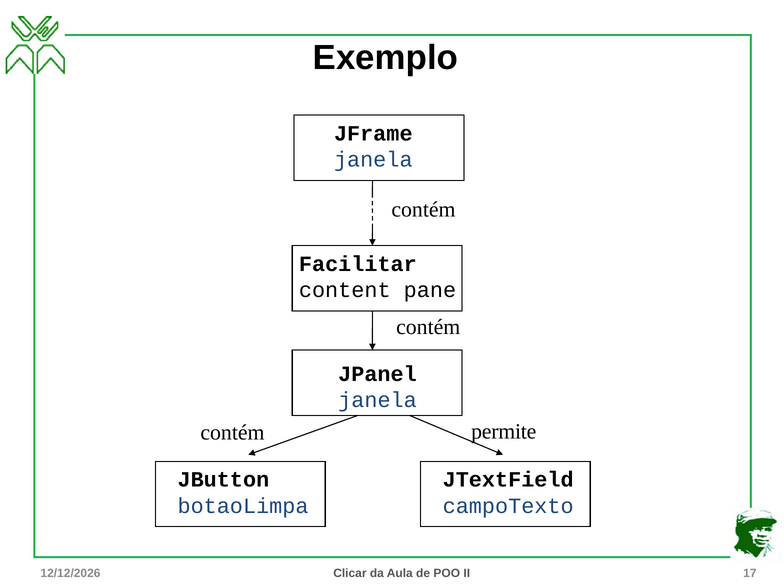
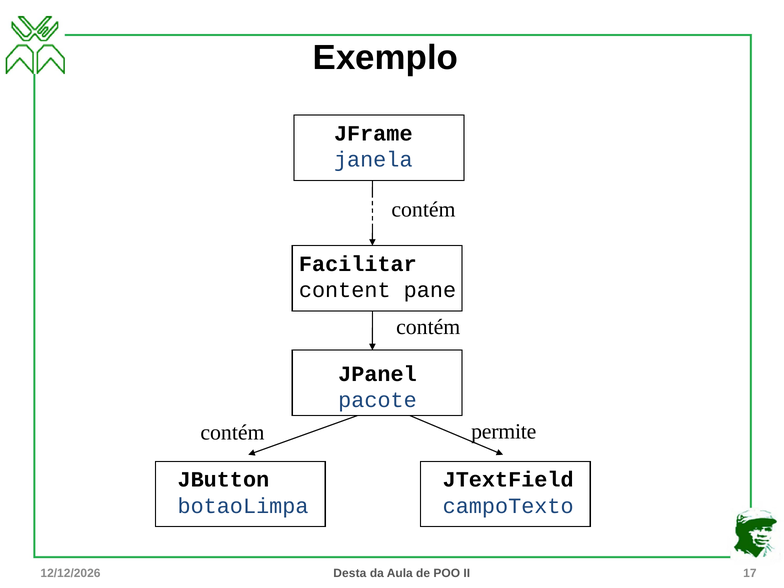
janela at (378, 400): janela -> pacote
Clicar: Clicar -> Desta
